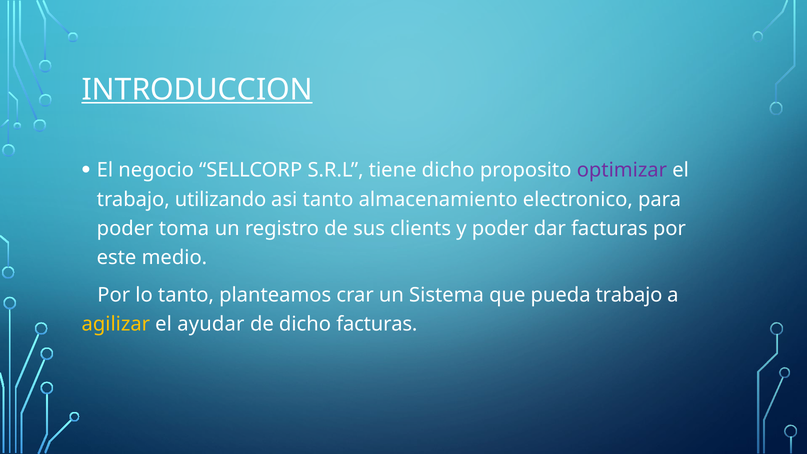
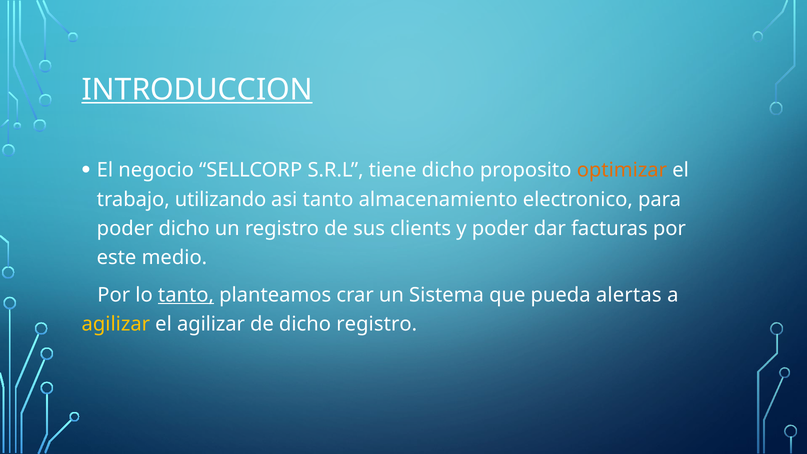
optimizar colour: purple -> orange
poder toma: toma -> dicho
tanto at (186, 295) underline: none -> present
pueda trabajo: trabajo -> alertas
el ayudar: ayudar -> agilizar
dicho facturas: facturas -> registro
